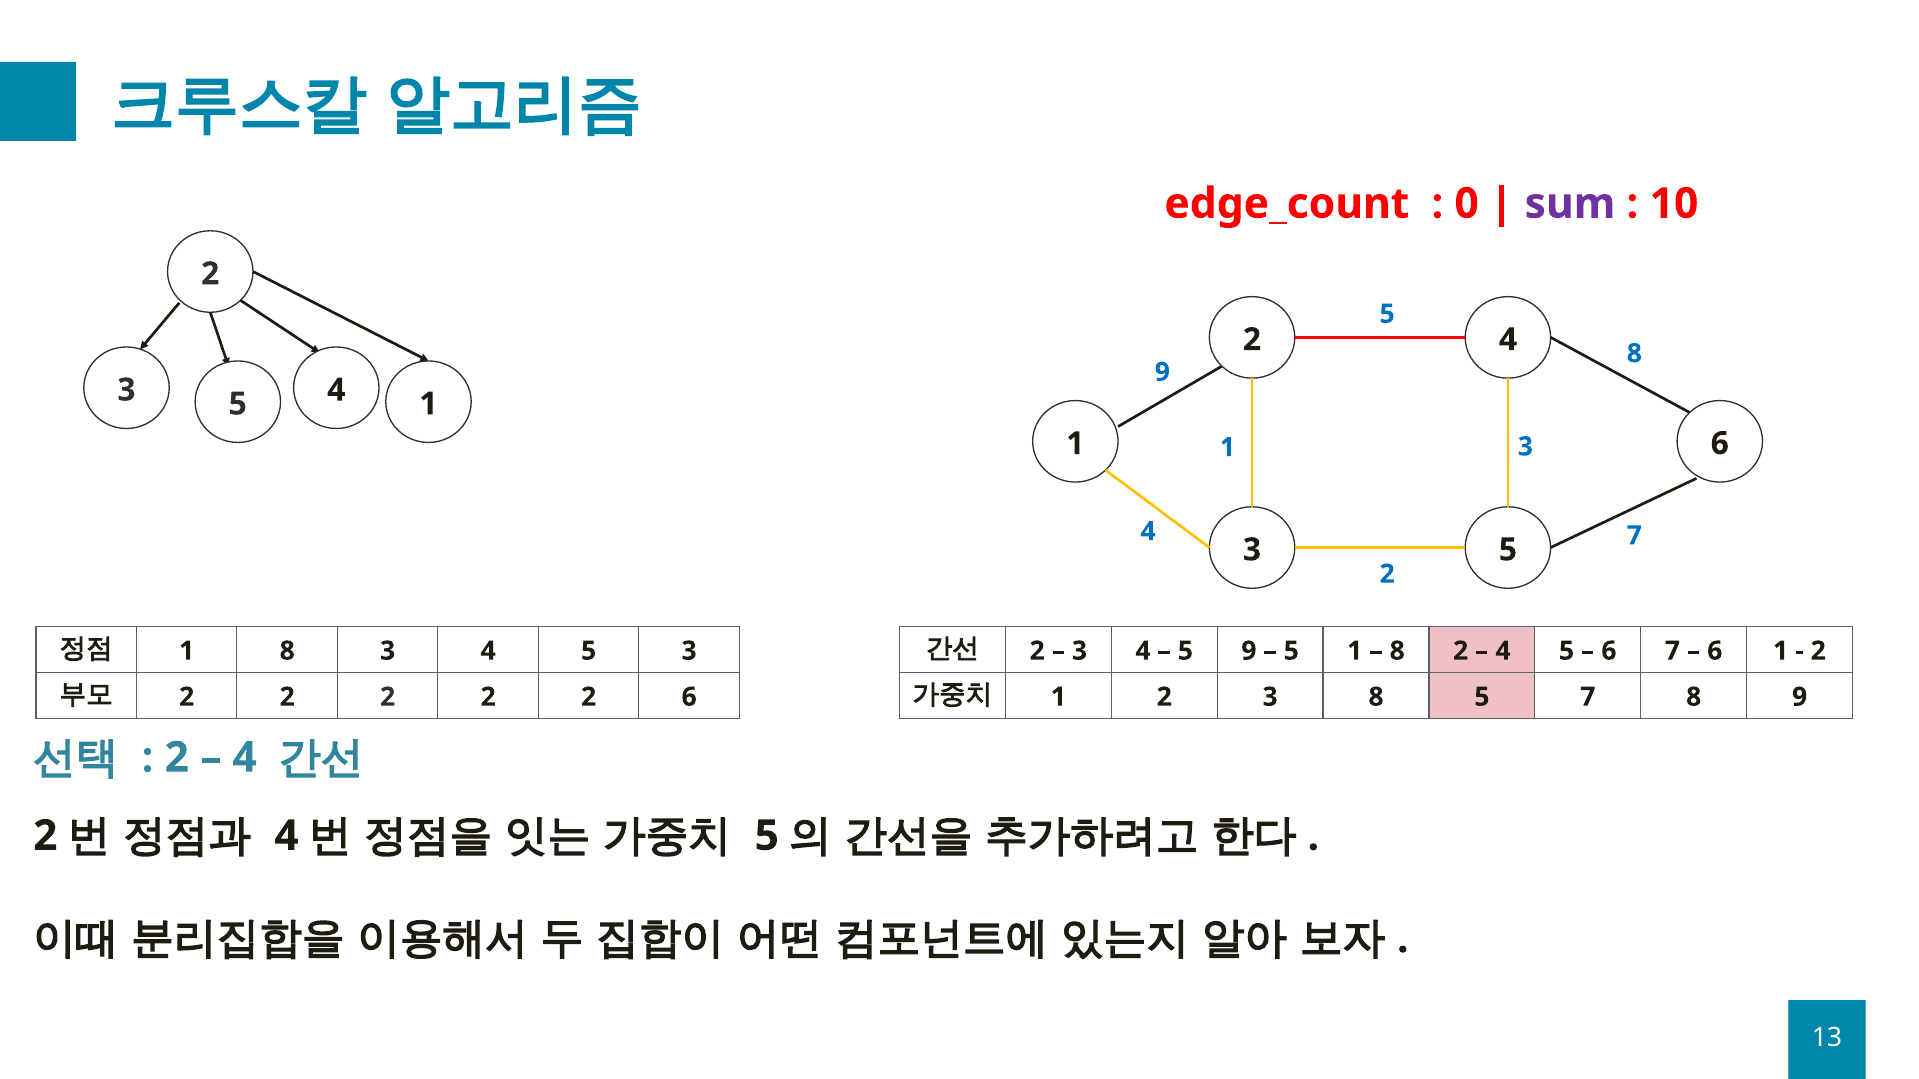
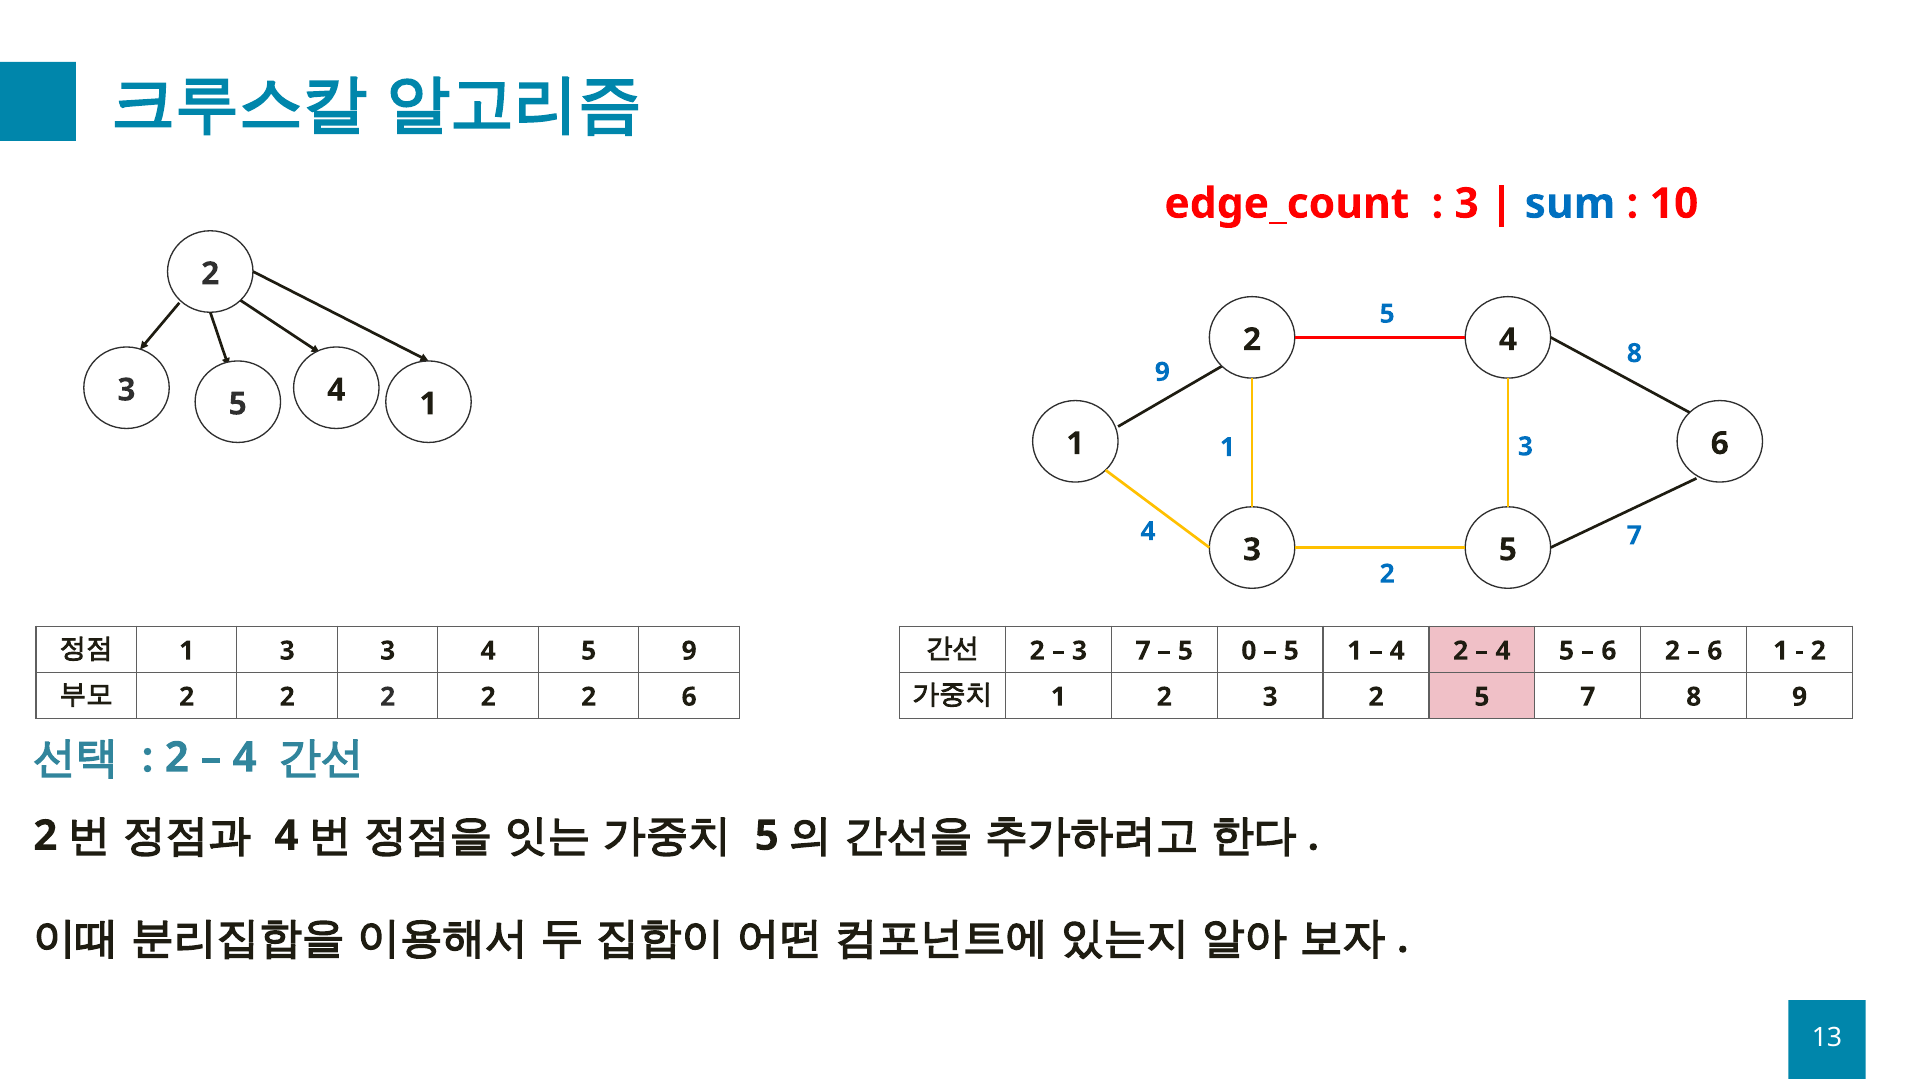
0 at (1467, 204): 0 -> 3
sum colour: purple -> blue
1 8: 8 -> 3
4 5 3: 3 -> 9
4 at (1143, 651): 4 -> 7
5 9: 9 -> 0
8 at (1397, 651): 8 -> 4
6 7: 7 -> 2
3 8: 8 -> 2
